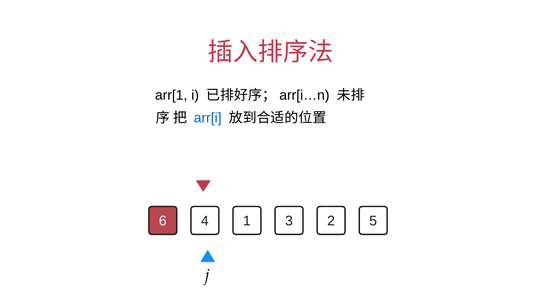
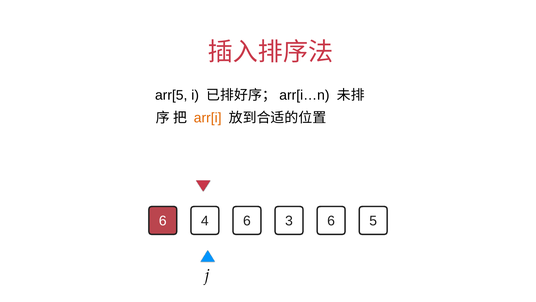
arr[1: arr[1 -> arr[5
arr[i colour: blue -> orange
4 1: 1 -> 6
6 2: 2 -> 6
